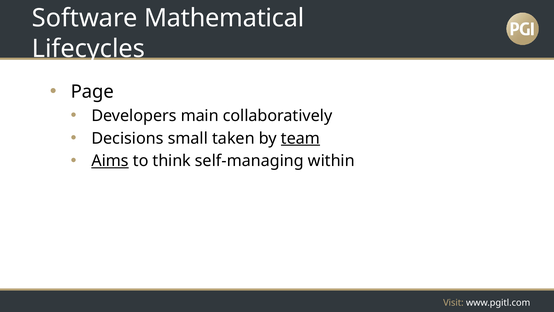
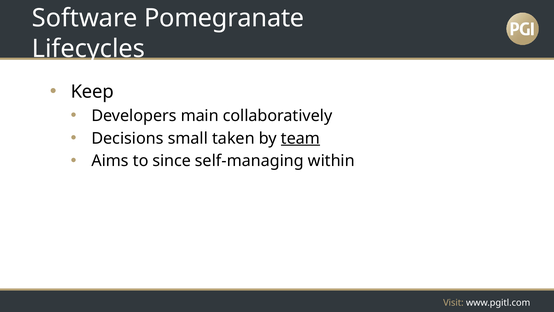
Mathematical: Mathematical -> Pomegranate
Page: Page -> Keep
Aims underline: present -> none
think: think -> since
